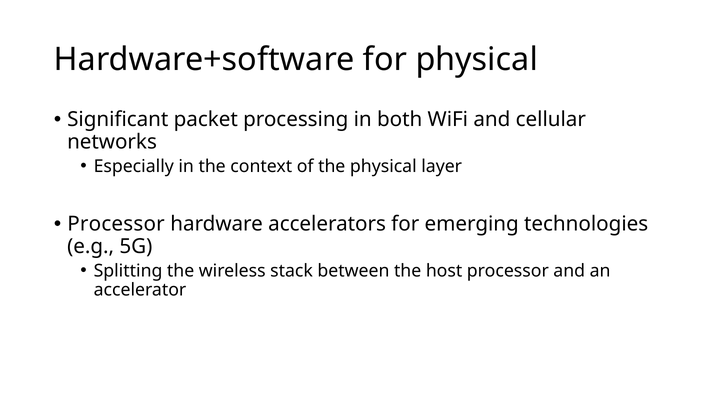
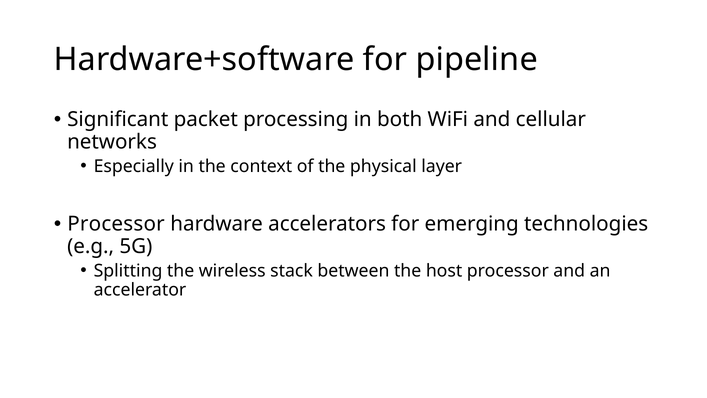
for physical: physical -> pipeline
